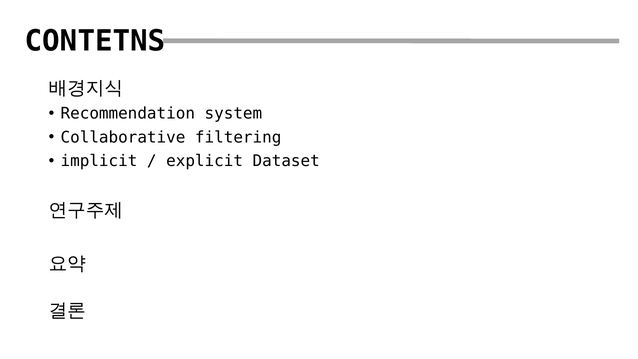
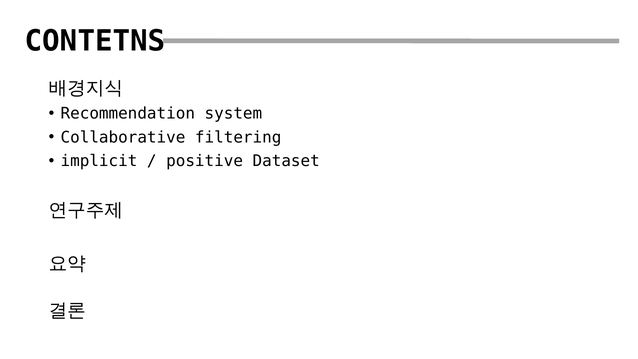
explicit: explicit -> positive
